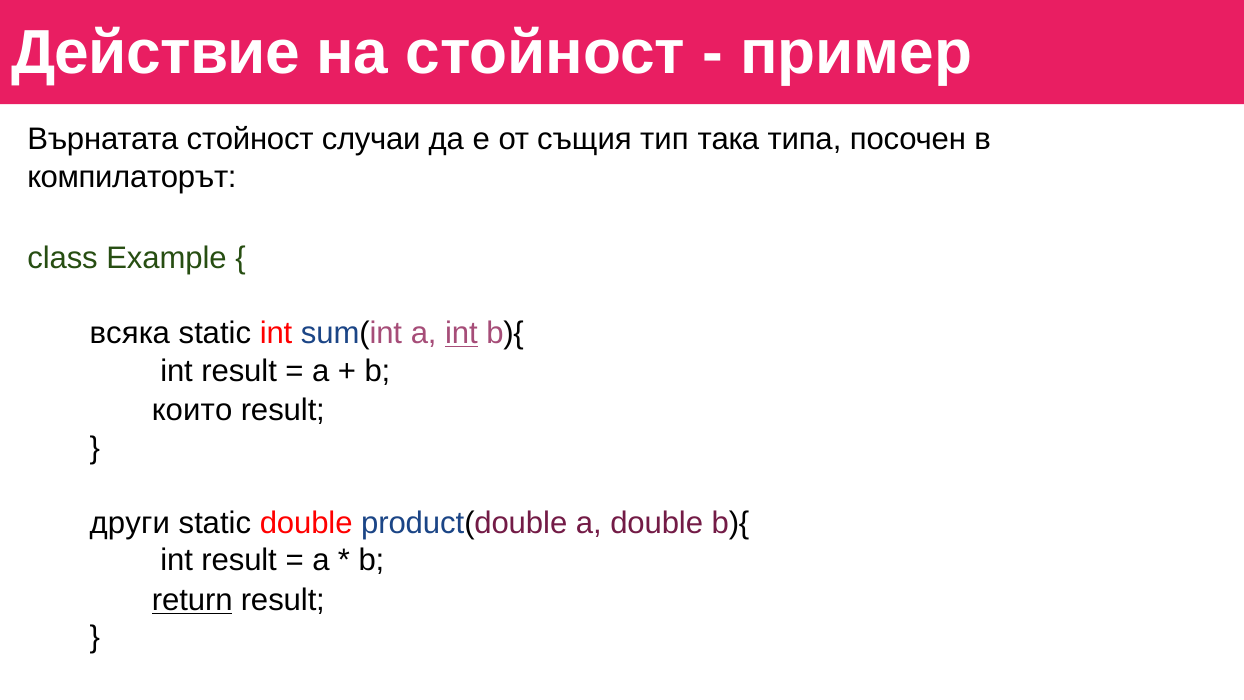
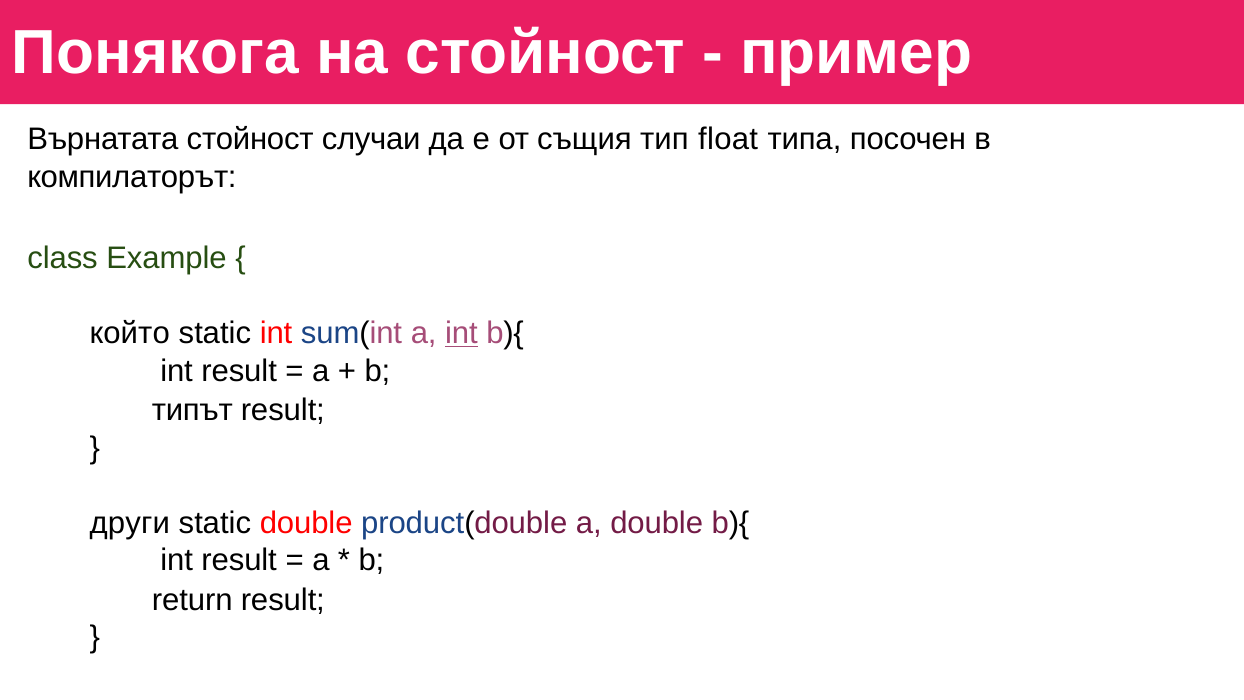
Действие: Действие -> Понякога
така: така -> float
всяка: всяка -> който
които: които -> типът
return underline: present -> none
